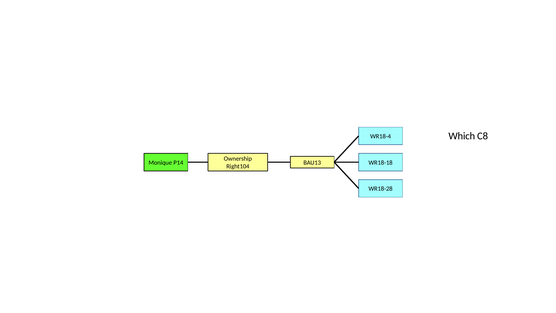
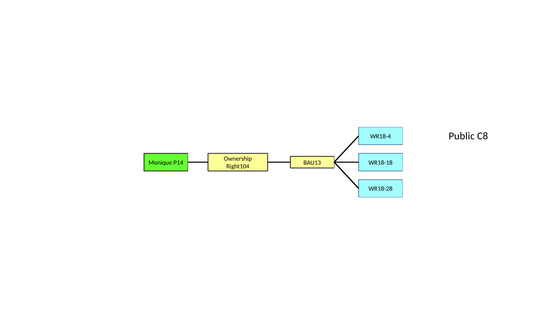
Which: Which -> Public
